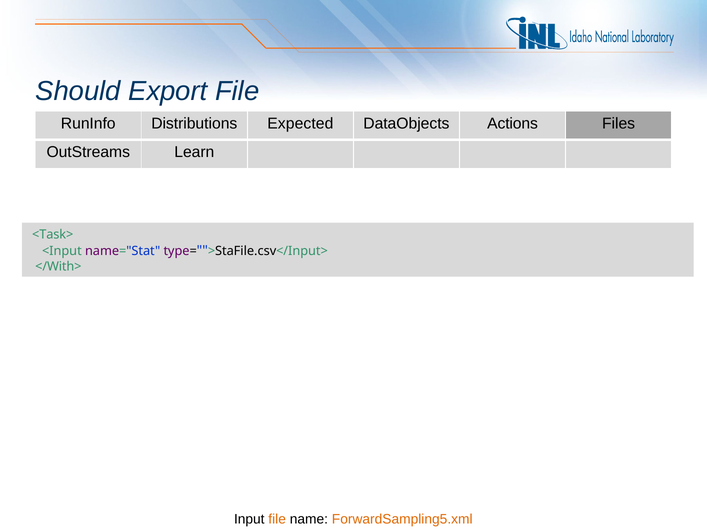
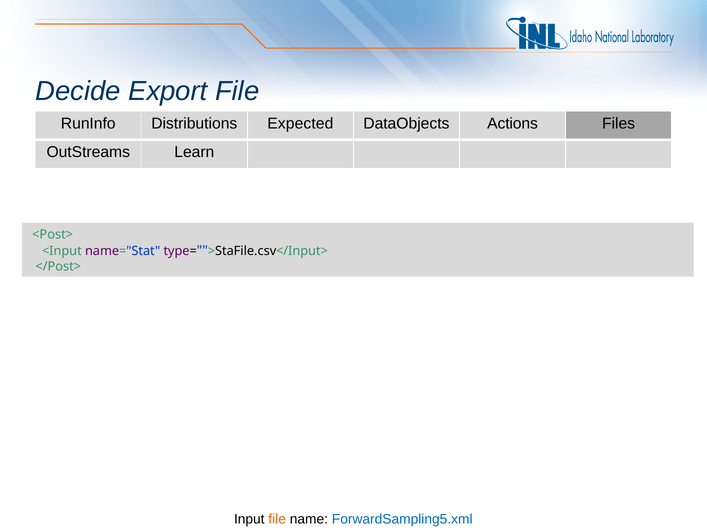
Should: Should -> Decide
<Task>: <Task> -> <Post>
</With>: </With> -> </Post>
ForwardSampling5.xml colour: orange -> blue
